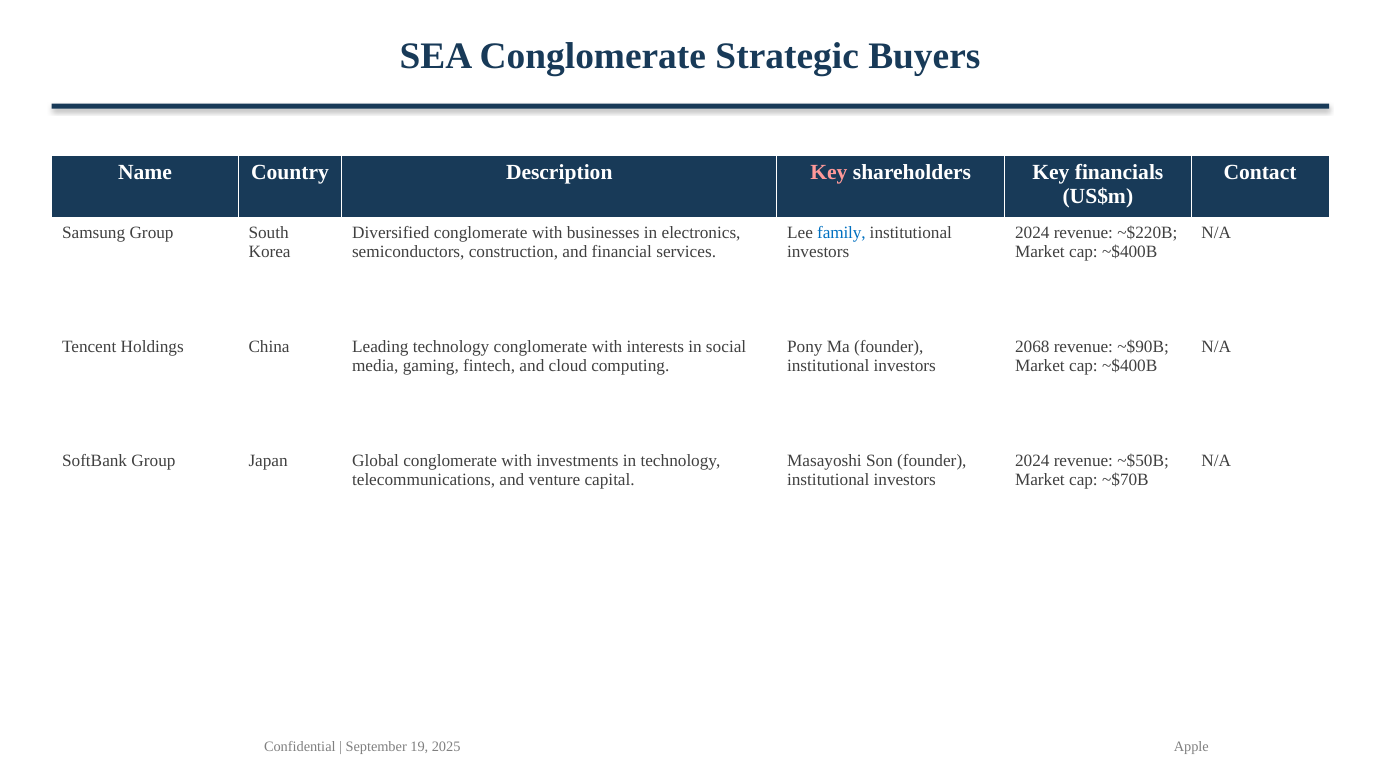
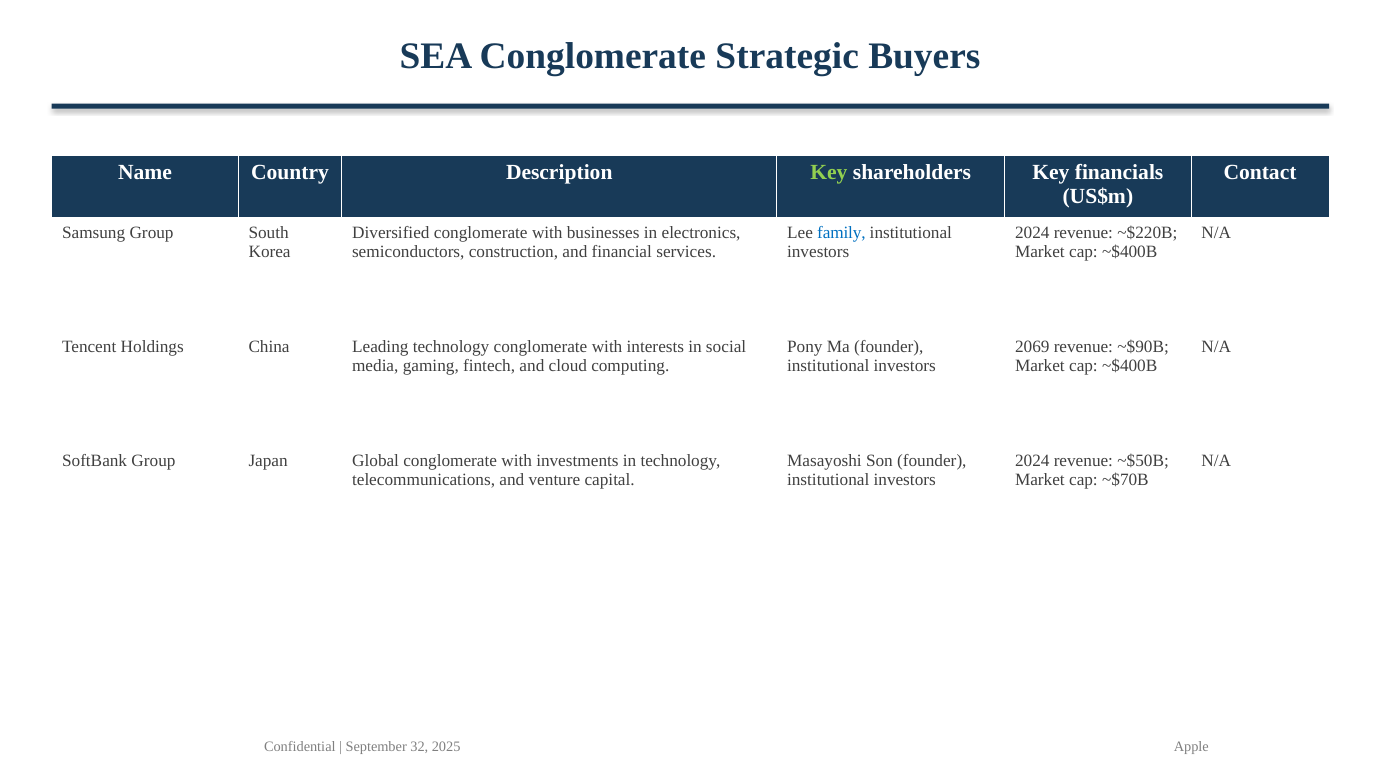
Key at (829, 173) colour: pink -> light green
2068: 2068 -> 2069
19: 19 -> 32
